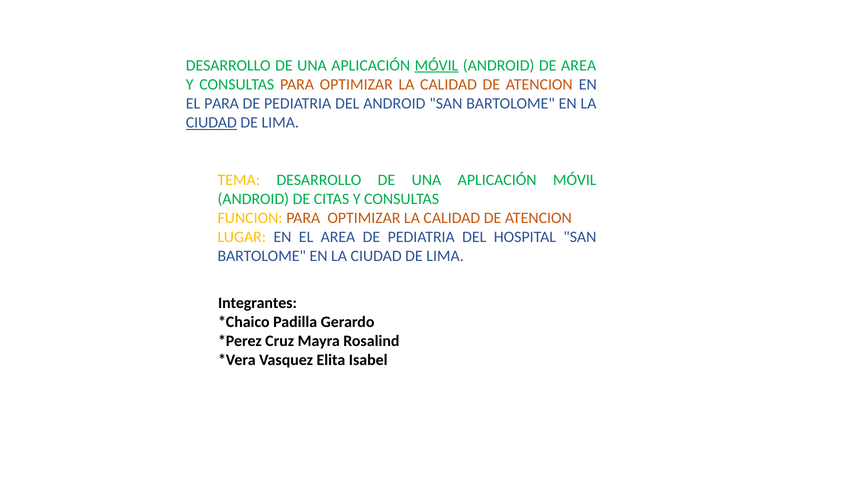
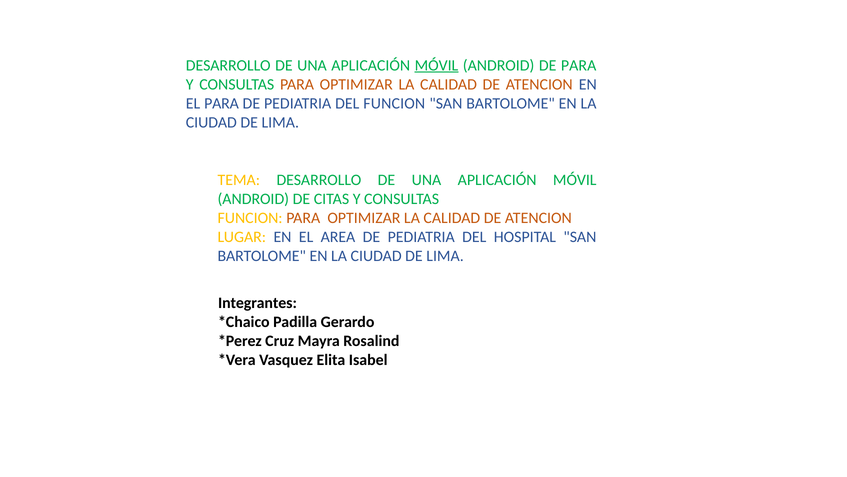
DE AREA: AREA -> PARA
DEL ANDROID: ANDROID -> FUNCION
CIUDAD at (211, 122) underline: present -> none
